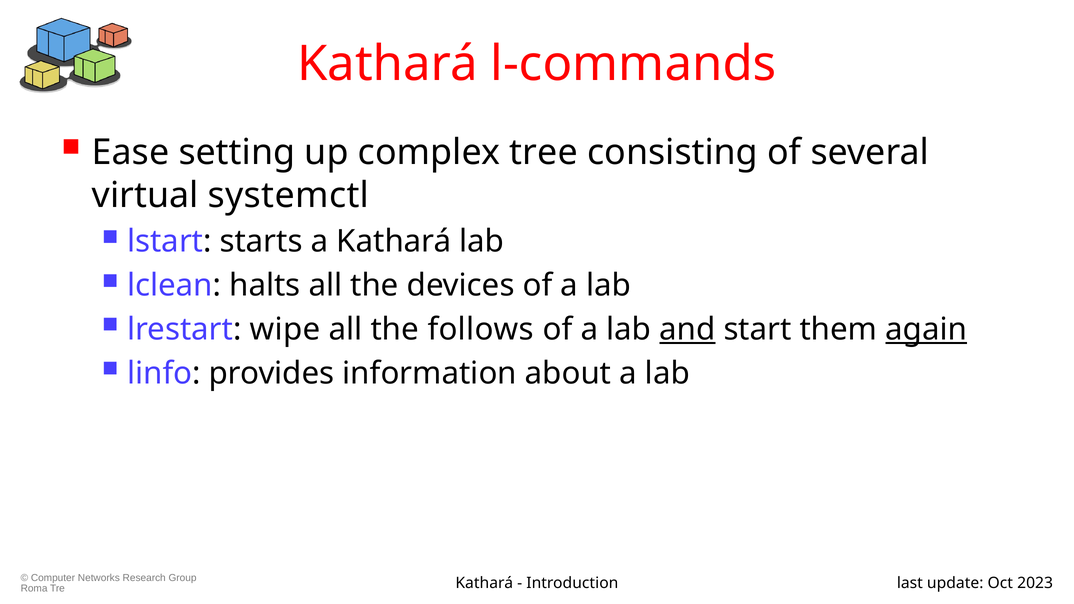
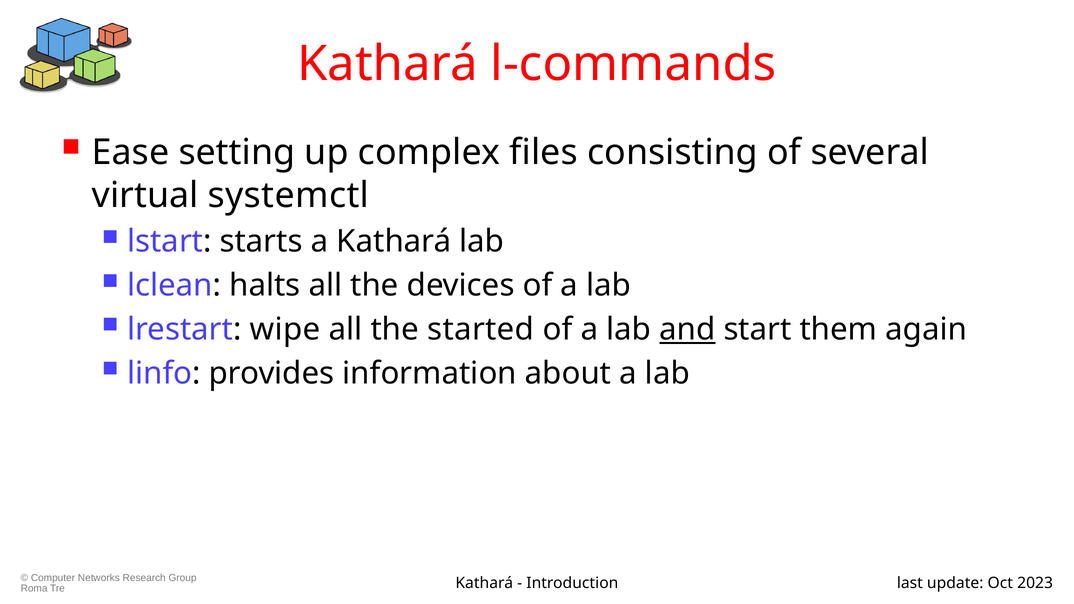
tree: tree -> files
follows: follows -> started
again underline: present -> none
